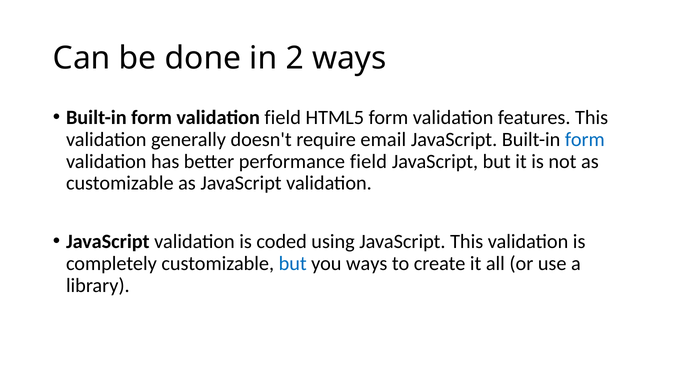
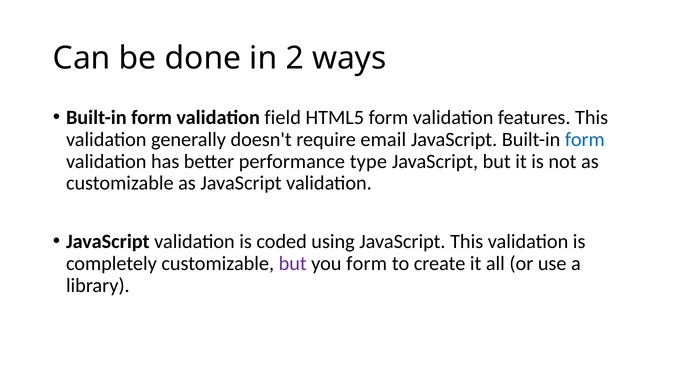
performance field: field -> type
but at (293, 263) colour: blue -> purple
you ways: ways -> form
